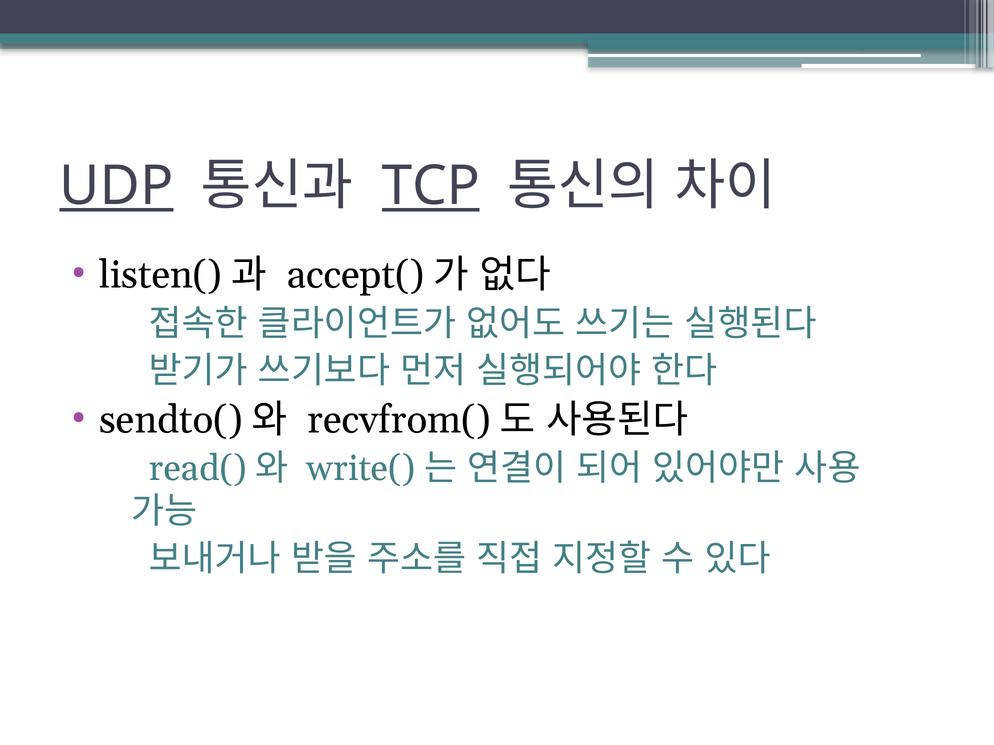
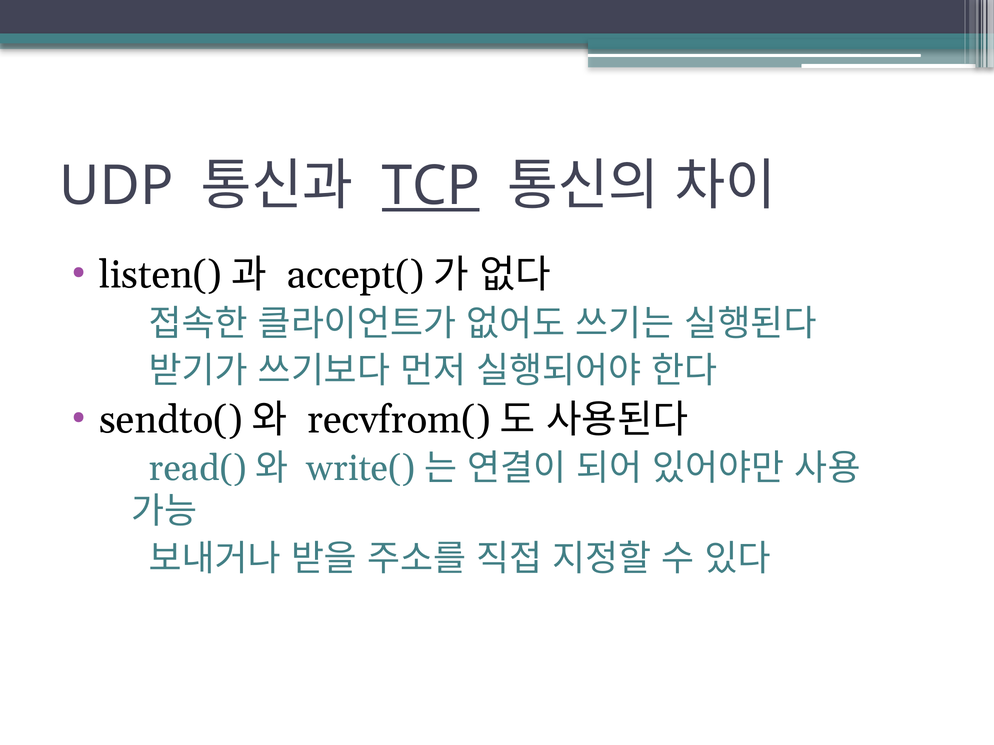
UDP underline: present -> none
